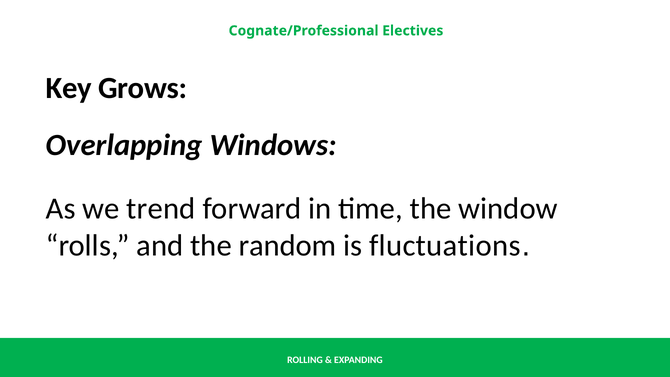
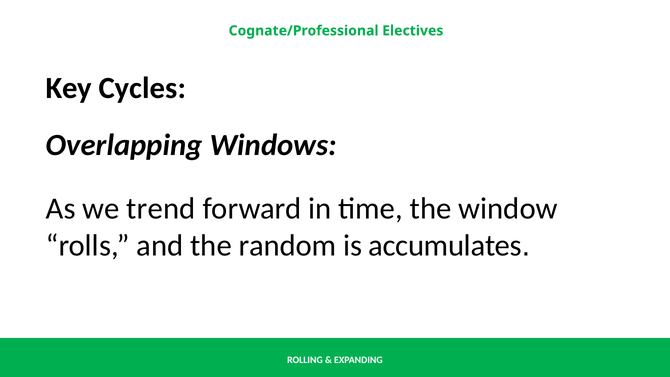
Grows: Grows -> Cycles
fluctuations: fluctuations -> accumulates
